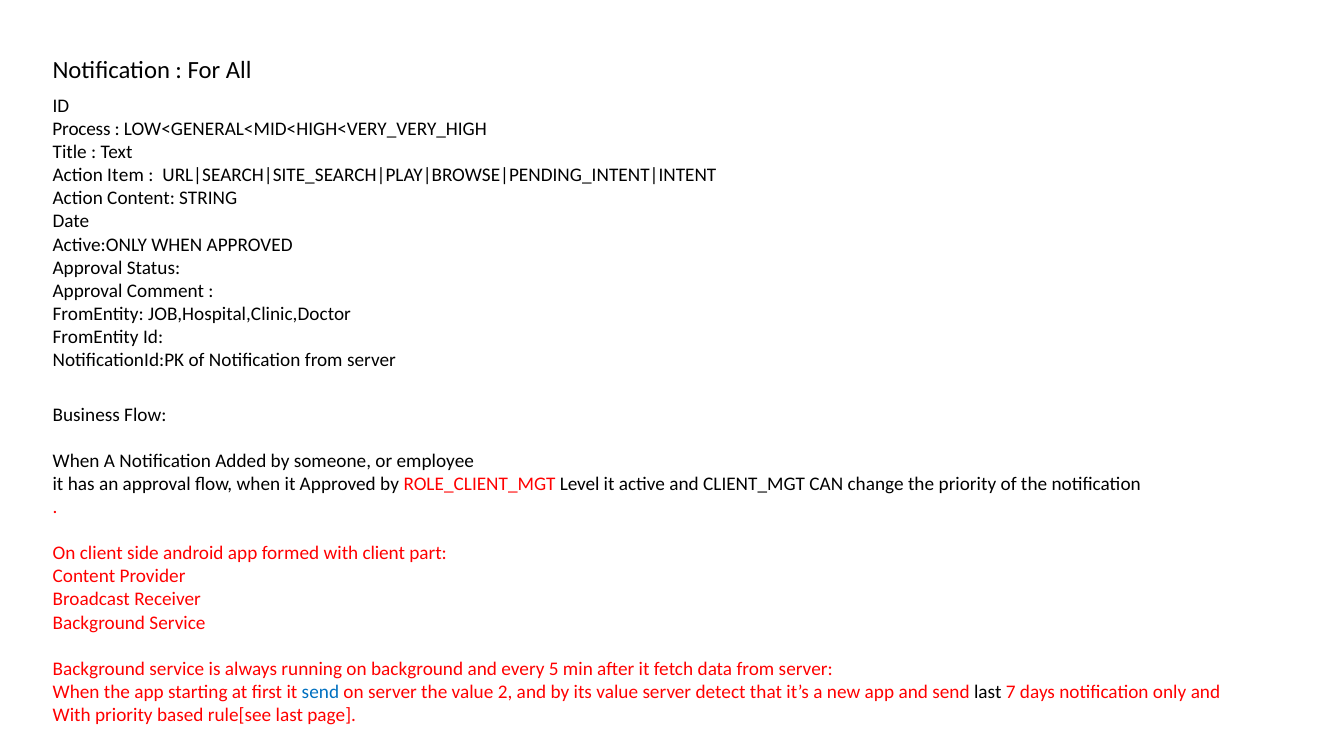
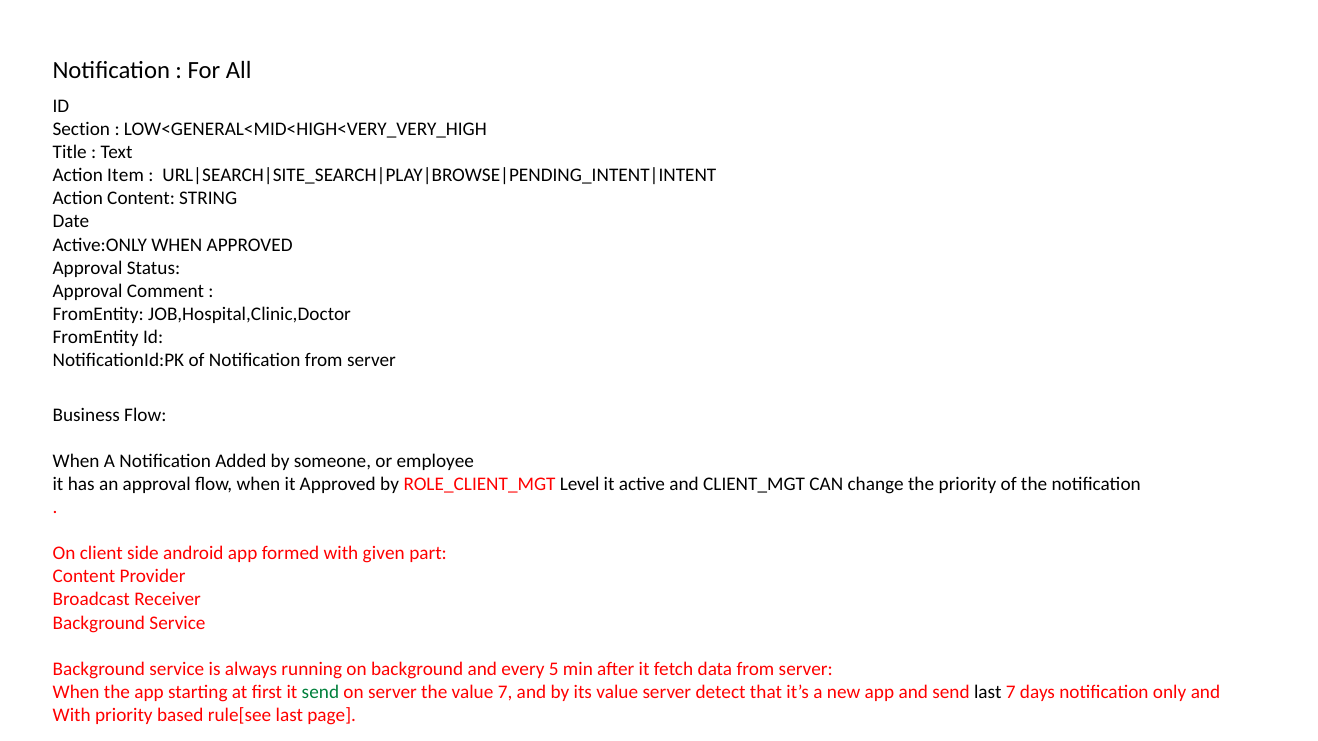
Process: Process -> Section
with client: client -> given
send at (320, 692) colour: blue -> green
value 2: 2 -> 7
